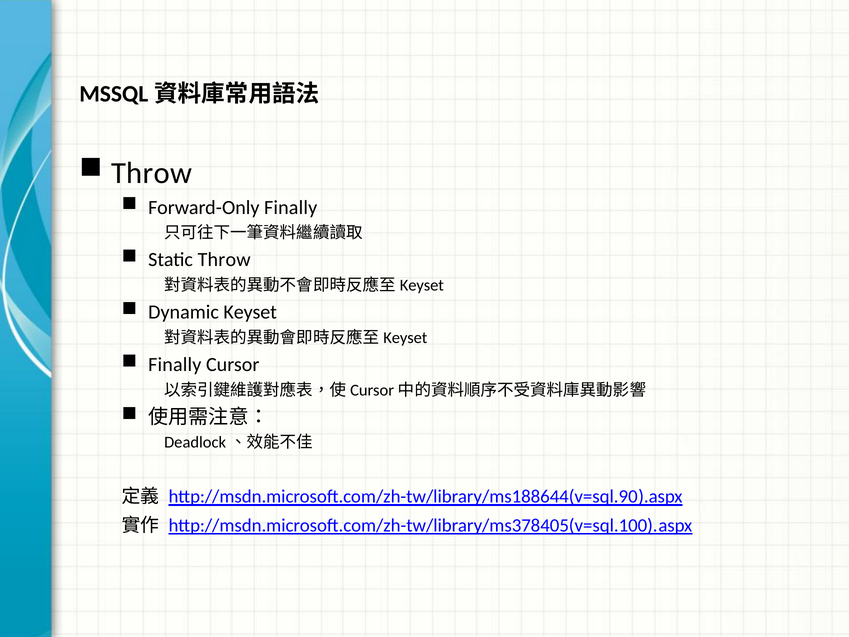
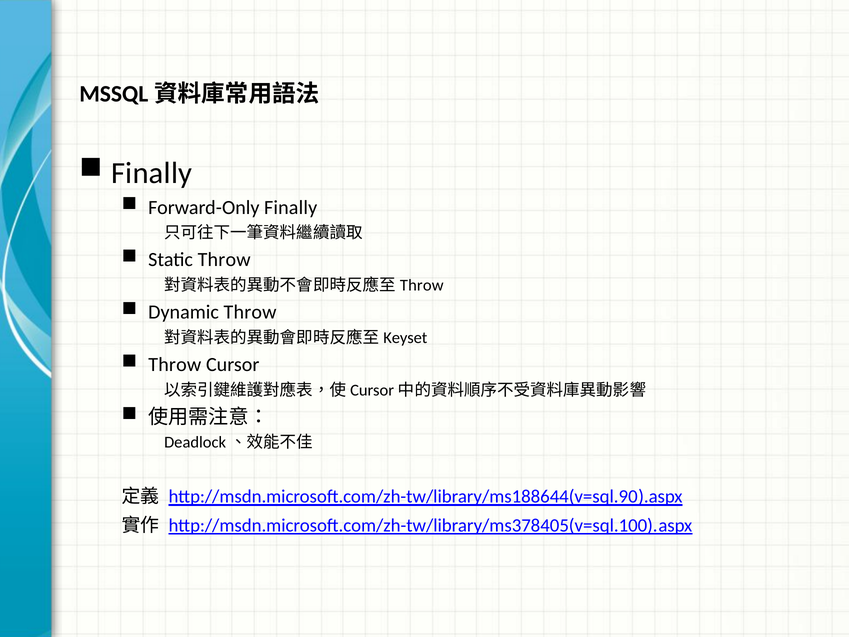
Throw at (152, 173): Throw -> Finally
Keyset at (422, 285): Keyset -> Throw
Dynamic Keyset: Keyset -> Throw
Finally at (175, 365): Finally -> Throw
